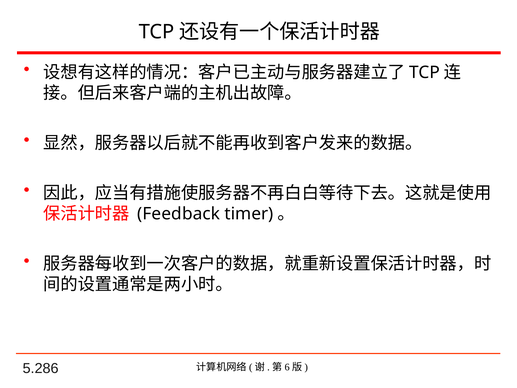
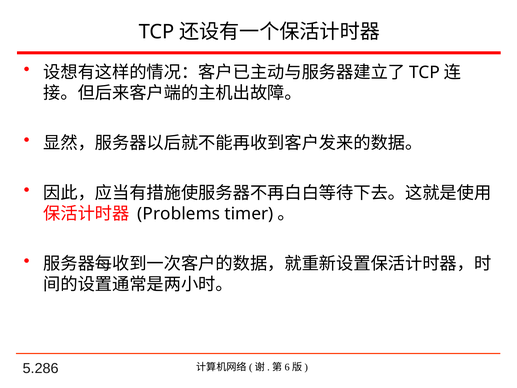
Feedback: Feedback -> Problems
